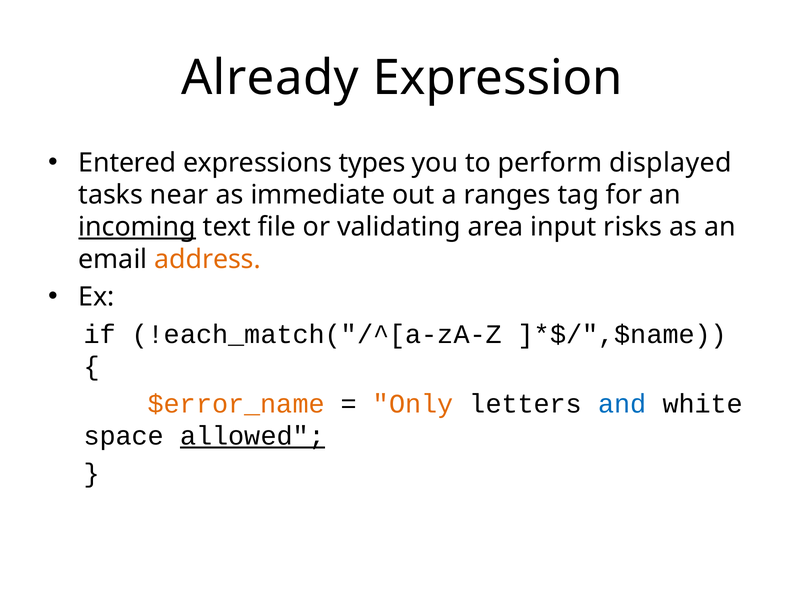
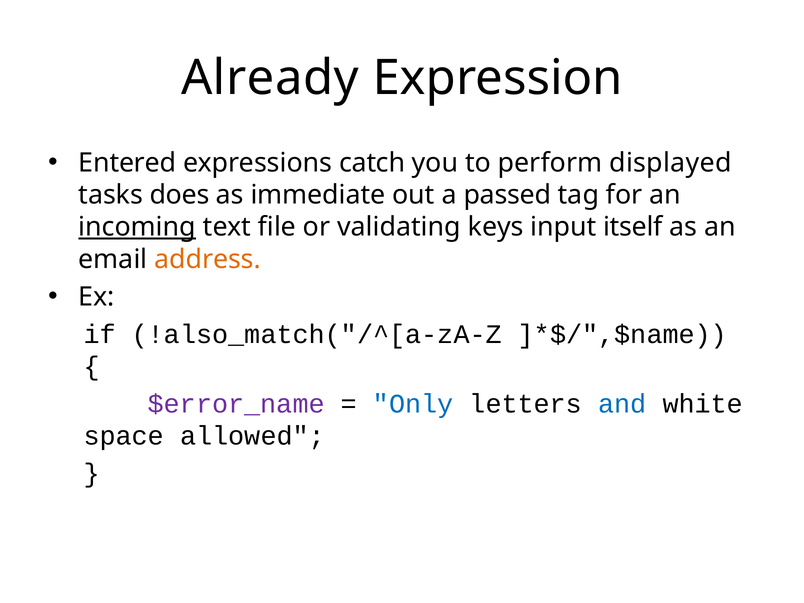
types: types -> catch
near: near -> does
ranges: ranges -> passed
area: area -> keys
risks: risks -> itself
!each_match("/^[a-zA-Z: !each_match("/^[a-zA-Z -> !also_match("/^[a-zA-Z
$error_name colour: orange -> purple
Only colour: orange -> blue
allowed underline: present -> none
